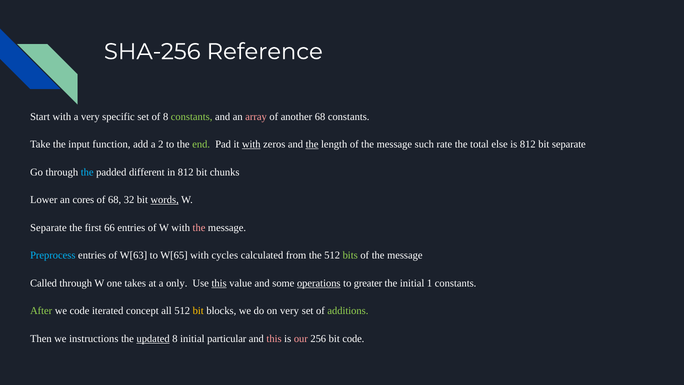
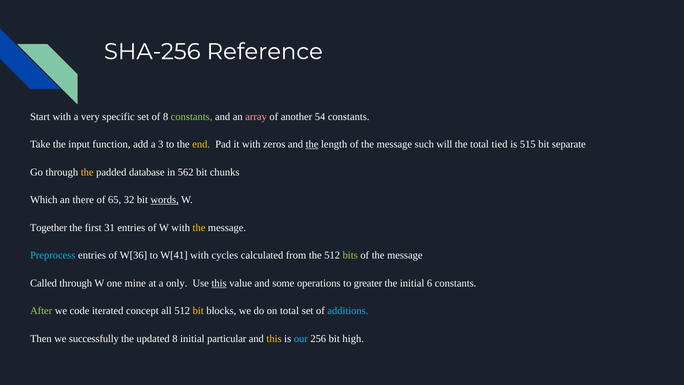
another 68: 68 -> 54
2: 2 -> 3
end colour: light green -> yellow
with at (251, 144) underline: present -> none
rate: rate -> will
else: else -> tied
is 812: 812 -> 515
the at (87, 172) colour: light blue -> yellow
different: different -> database
in 812: 812 -> 562
Lower: Lower -> Which
cores: cores -> there
of 68: 68 -> 65
Separate at (48, 228): Separate -> Together
66: 66 -> 31
the at (199, 228) colour: pink -> yellow
W[63: W[63 -> W[36
W[65: W[65 -> W[41
takes: takes -> mine
operations underline: present -> none
1: 1 -> 6
on very: very -> total
additions colour: light green -> light blue
instructions: instructions -> successfully
updated underline: present -> none
this at (274, 338) colour: pink -> yellow
our colour: pink -> light blue
bit code: code -> high
